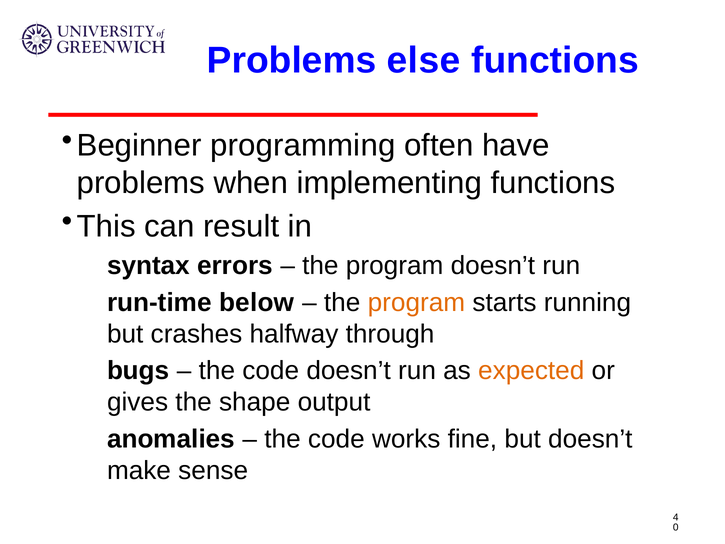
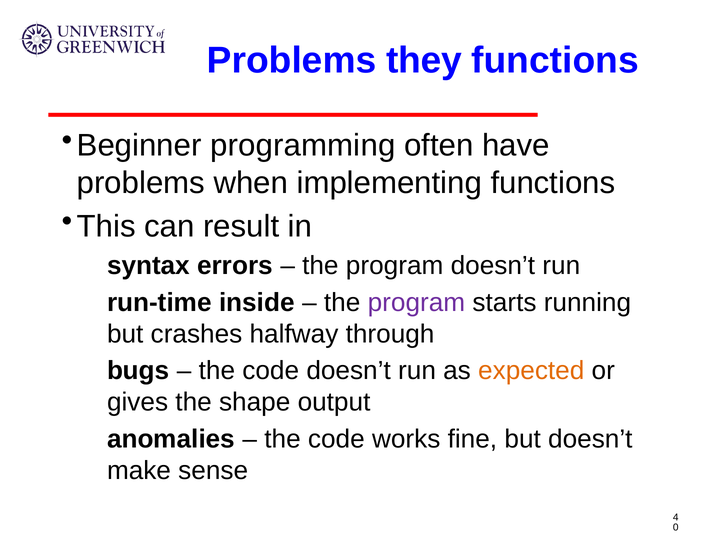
else: else -> they
below: below -> inside
program at (416, 302) colour: orange -> purple
